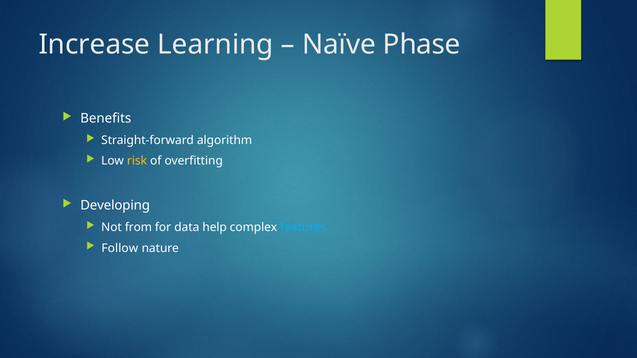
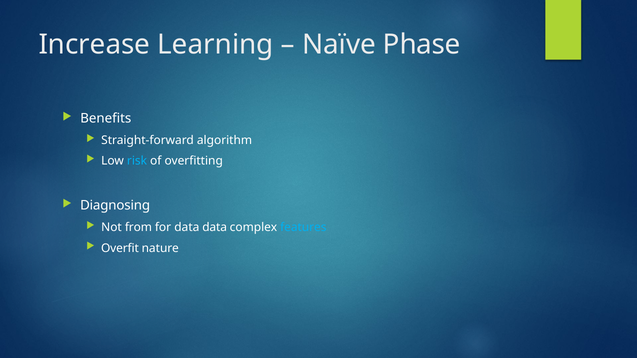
risk colour: yellow -> light blue
Developing: Developing -> Diagnosing
data help: help -> data
Follow: Follow -> Overfit
